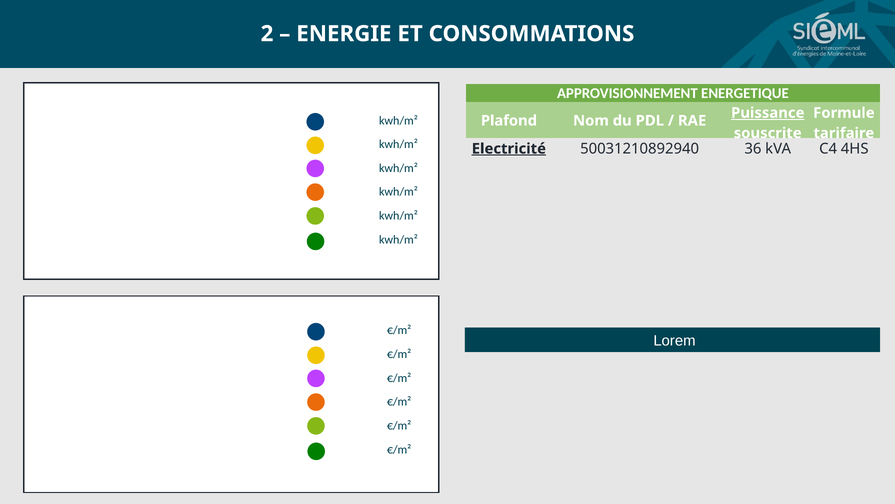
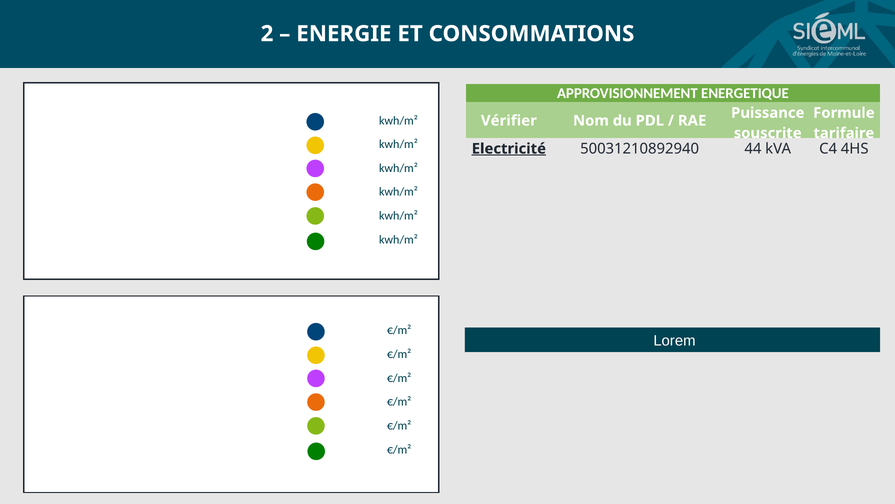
Puissance underline: present -> none
Plafond: Plafond -> Vérifier
36: 36 -> 44
